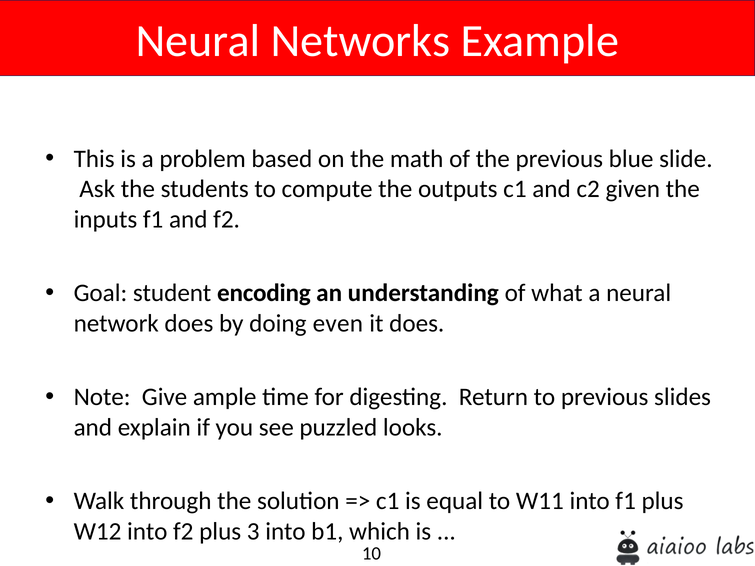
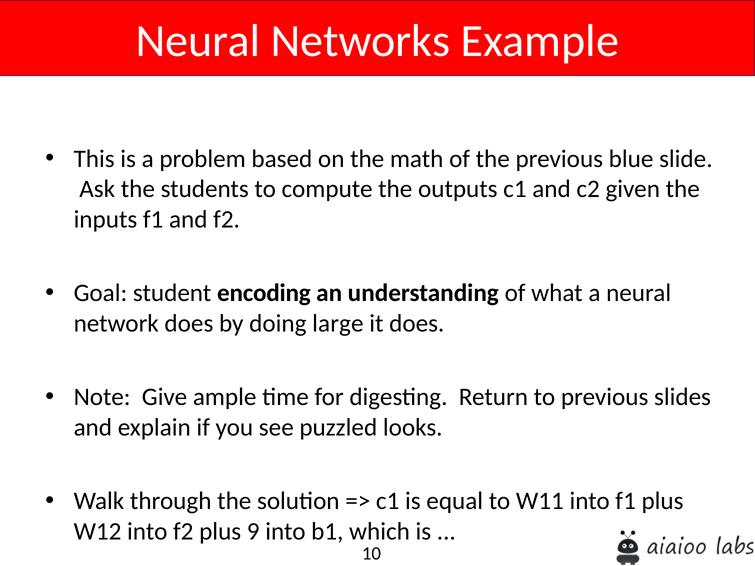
even: even -> large
3: 3 -> 9
